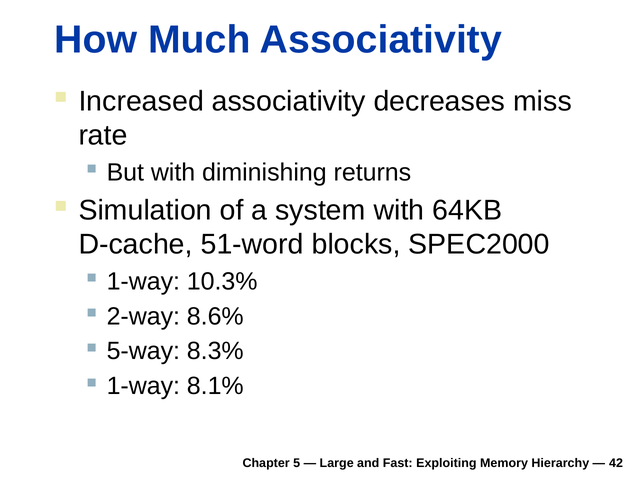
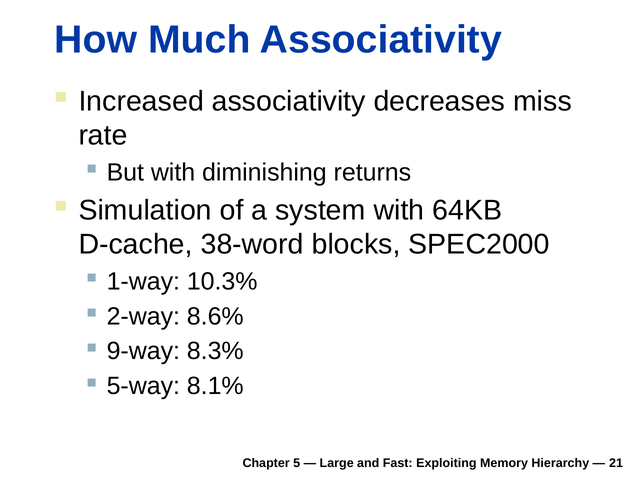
51-word: 51-word -> 38-word
5-way: 5-way -> 9-way
1-way at (143, 387): 1-way -> 5-way
42: 42 -> 21
